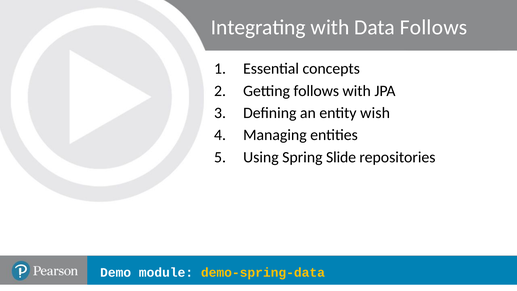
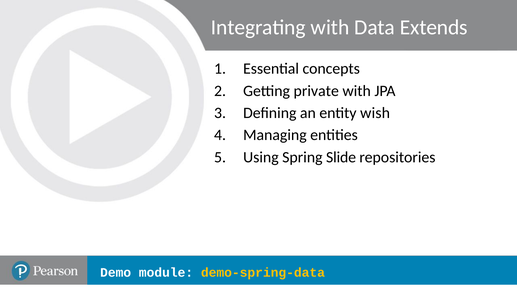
Follows at (434, 27): Follows -> Extends
Getting follows: follows -> private
